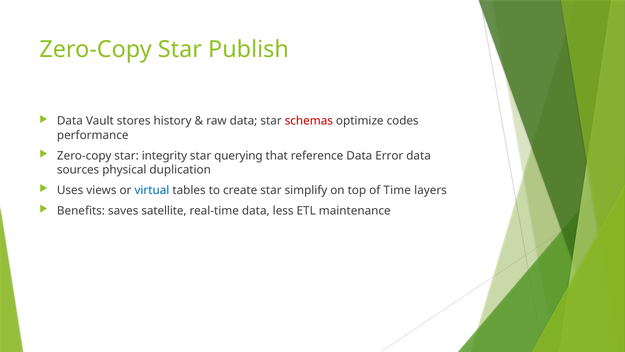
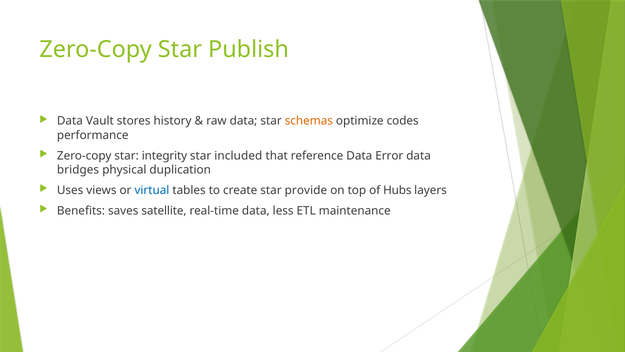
schemas colour: red -> orange
querying: querying -> included
sources: sources -> bridges
simplify: simplify -> provide
Time: Time -> Hubs
